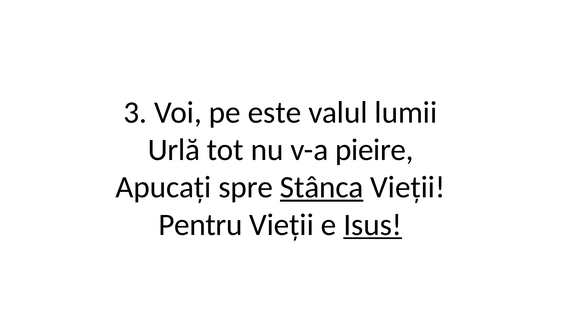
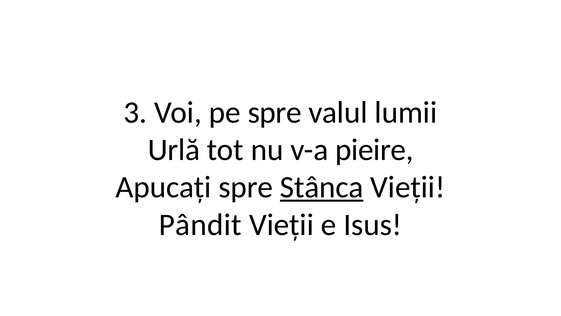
pe este: este -> spre
Pentru: Pentru -> Pândit
Isus underline: present -> none
